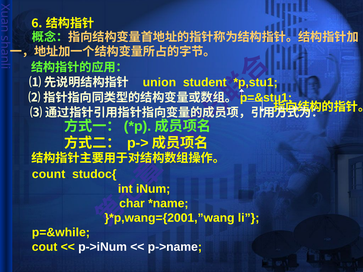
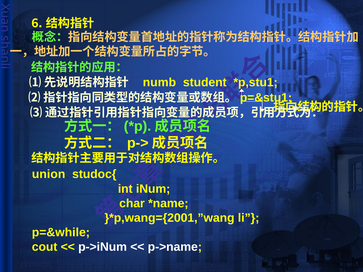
union: union -> numb
count: count -> union
